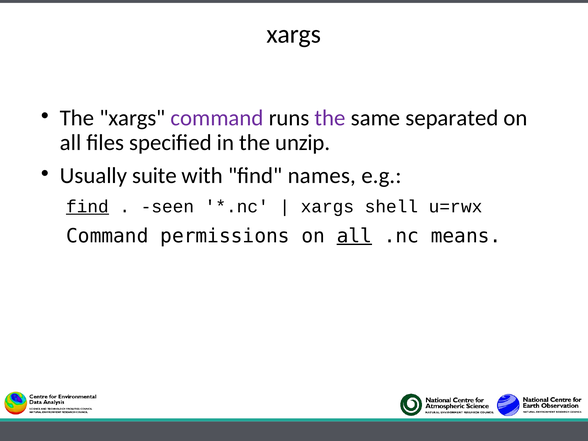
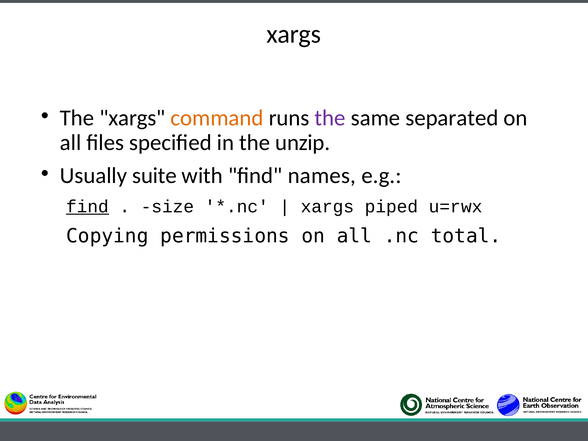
command at (217, 118) colour: purple -> orange
seen: seen -> size
shell: shell -> piped
Command at (107, 236): Command -> Copying
all at (354, 236) underline: present -> none
means: means -> total
